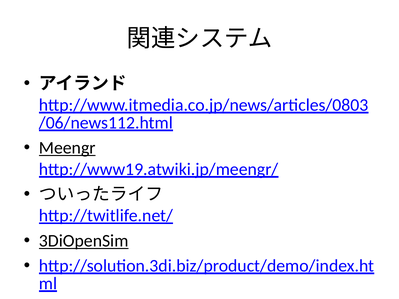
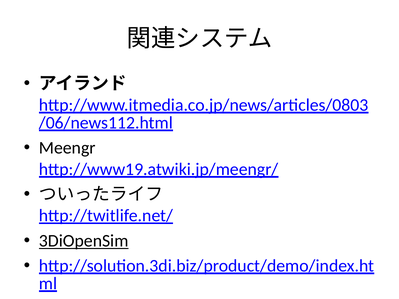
Meengr underline: present -> none
